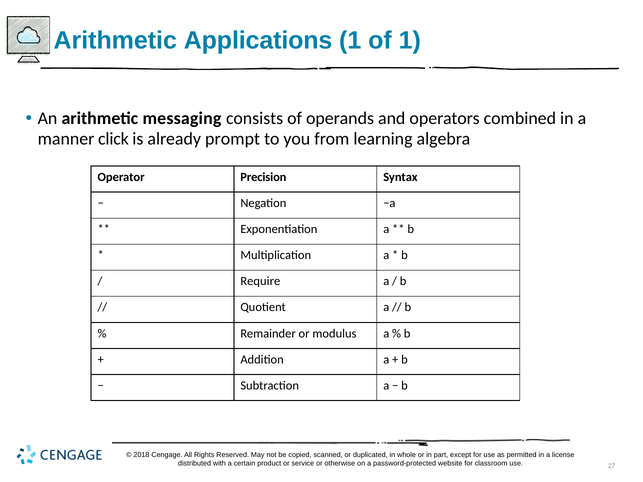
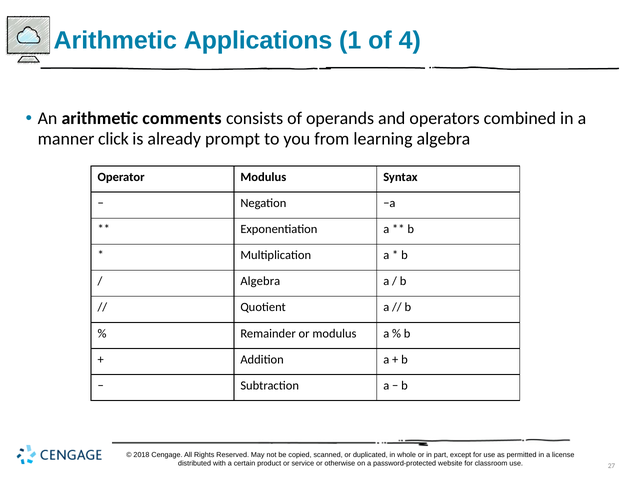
of 1: 1 -> 4
messaging: messaging -> comments
Operator Precision: Precision -> Modulus
Require at (260, 281): Require -> Algebra
